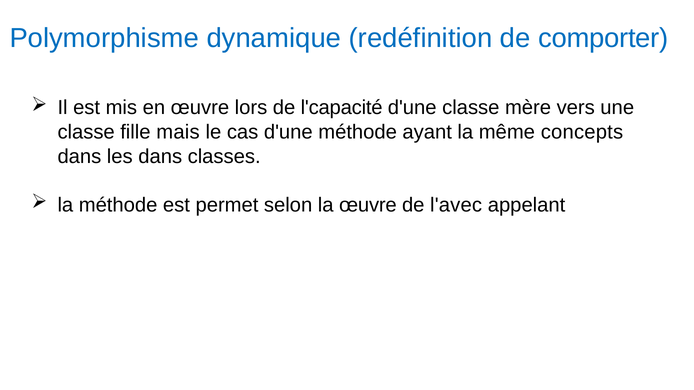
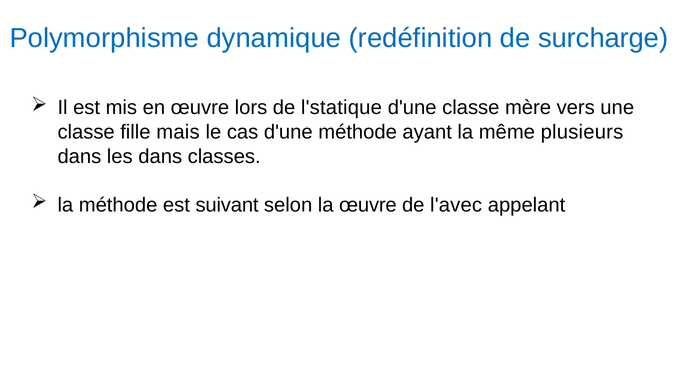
comporter: comporter -> surcharge
l'capacité: l'capacité -> l'statique
concepts: concepts -> plusieurs
permet: permet -> suivant
